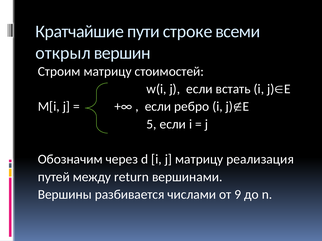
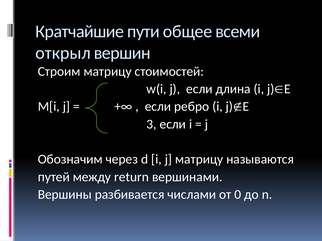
строке: строке -> общее
встать: встать -> длина
5: 5 -> 3
реализация: реализация -> называются
9: 9 -> 0
